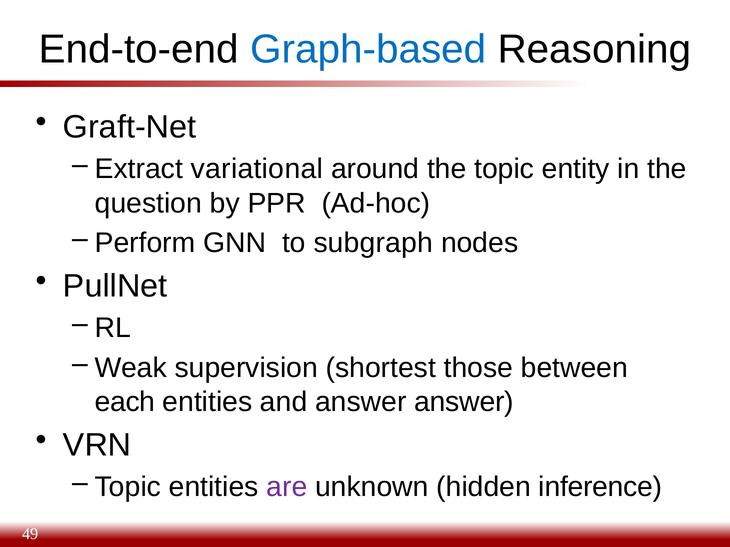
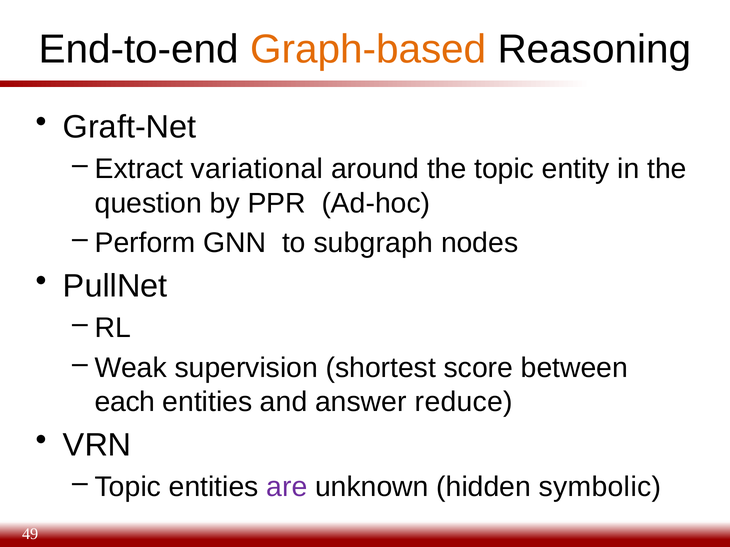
Graph-based colour: blue -> orange
those: those -> score
answer answer: answer -> reduce
inference: inference -> symbolic
